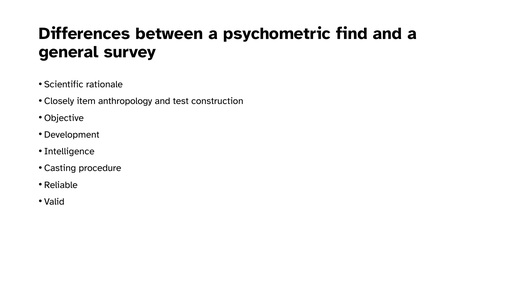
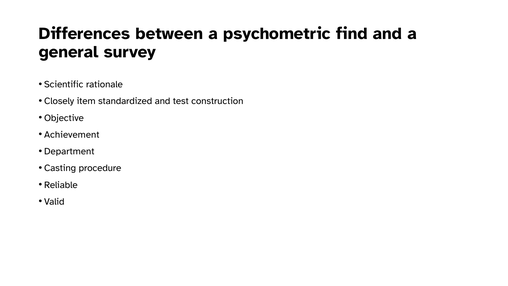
anthropology: anthropology -> standardized
Development: Development -> Achievement
Intelligence: Intelligence -> Department
